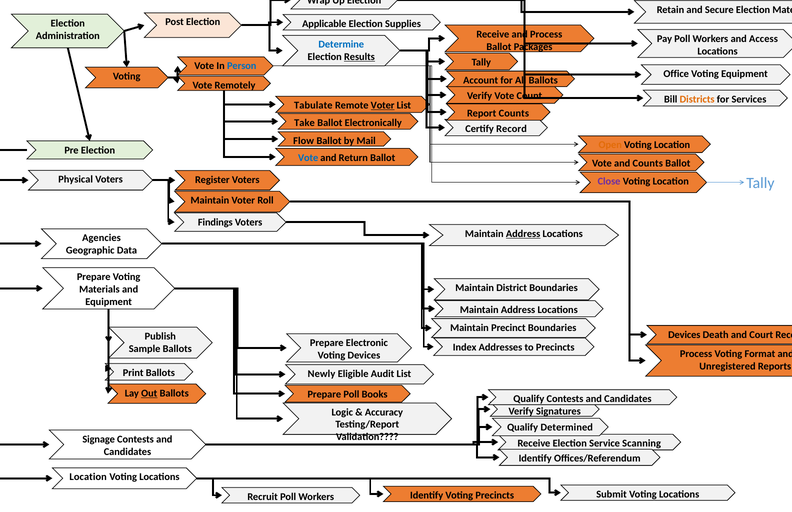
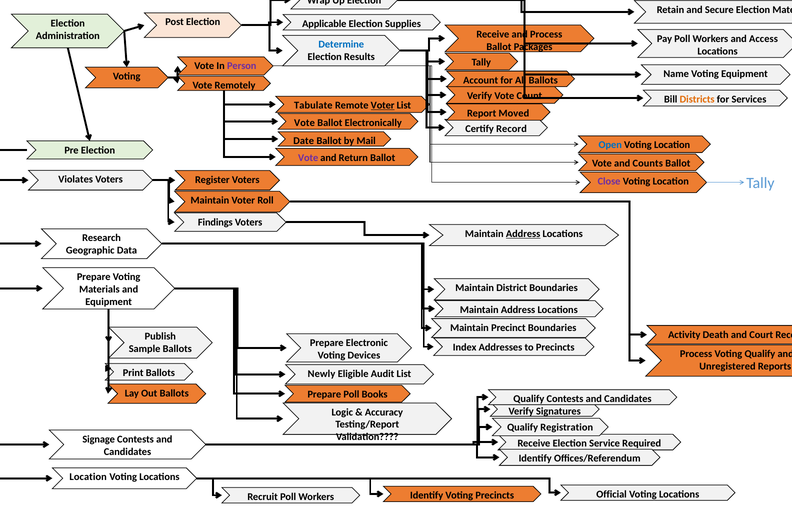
Results underline: present -> none
Person colour: blue -> purple
Office: Office -> Name
Report Counts: Counts -> Moved
Take at (304, 123): Take -> Vote
Flow: Flow -> Date
Open colour: orange -> blue
Vote at (308, 158) colour: blue -> purple
Physical: Physical -> Violates
Agencies: Agencies -> Research
Devices at (684, 335): Devices -> Activity
Voting Format: Format -> Qualify
Out underline: present -> none
Determined: Determined -> Registration
Scanning: Scanning -> Required
Submit: Submit -> Official
